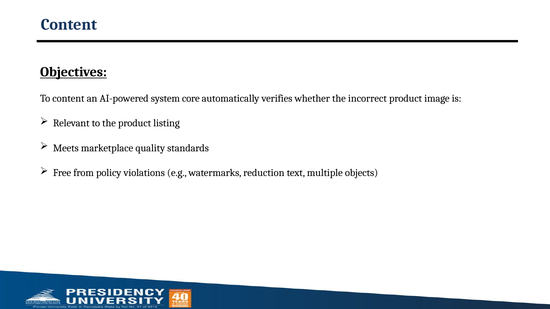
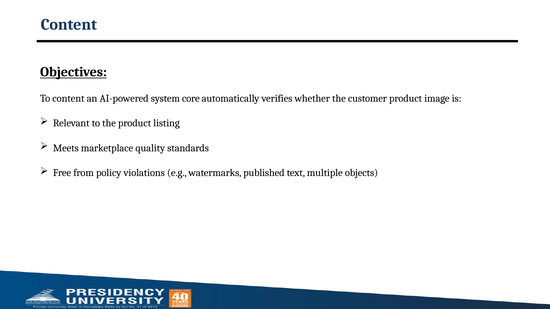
incorrect: incorrect -> customer
reduction: reduction -> published
